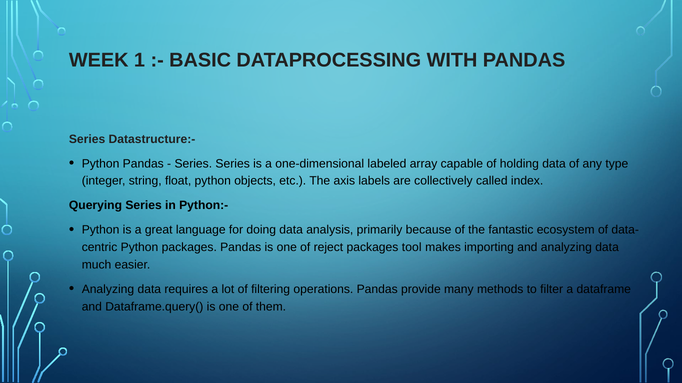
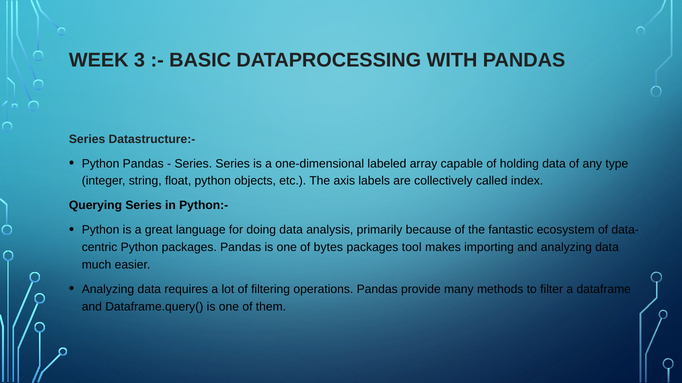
1: 1 -> 3
reject: reject -> bytes
